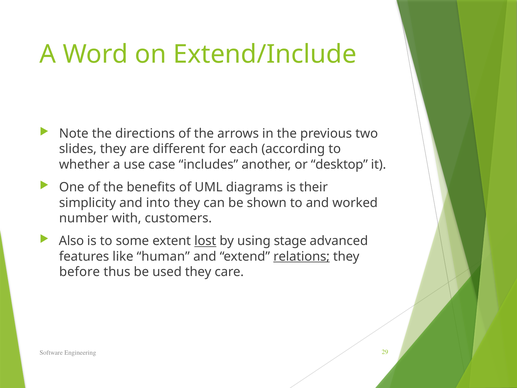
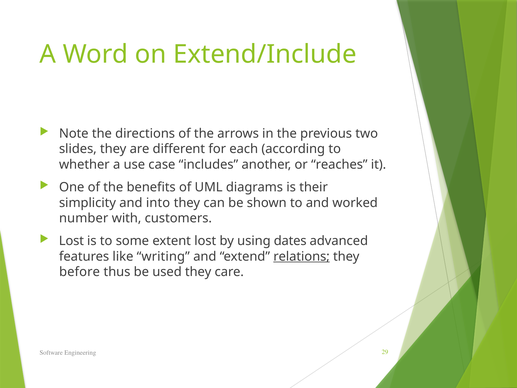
desktop: desktop -> reaches
Also at (71, 241): Also -> Lost
lost at (205, 241) underline: present -> none
stage: stage -> dates
human: human -> writing
